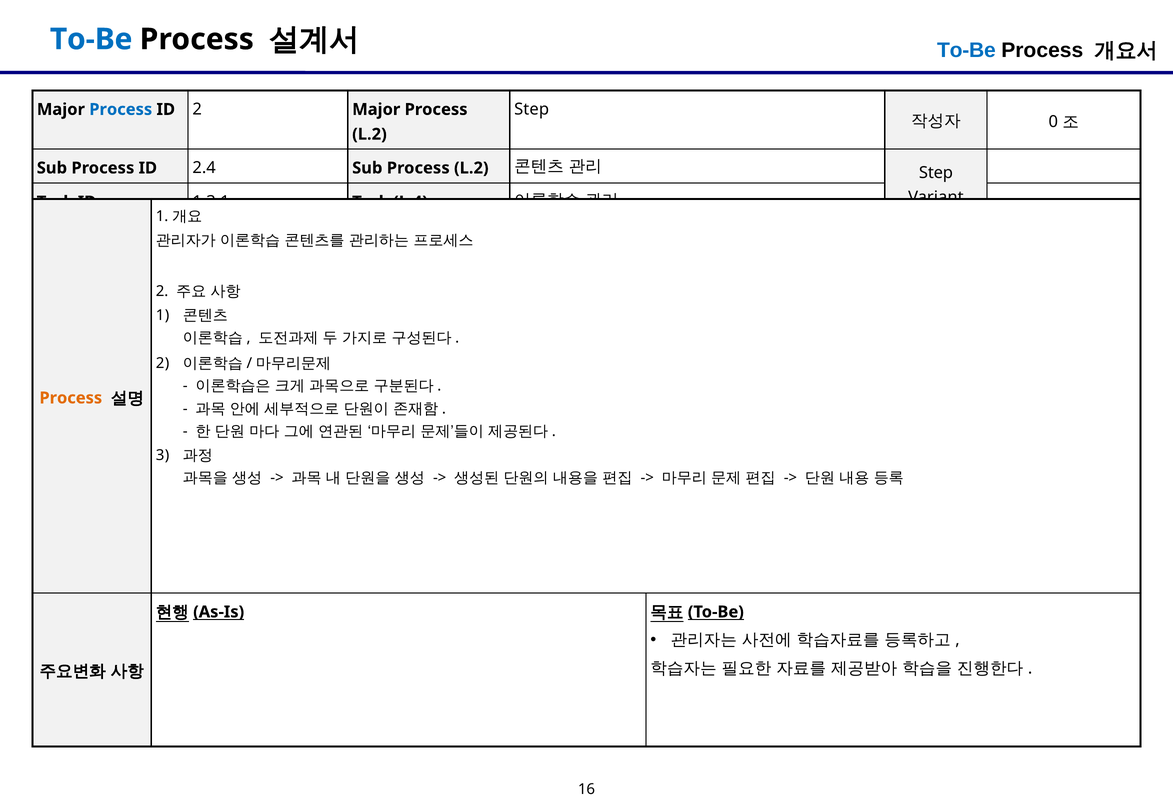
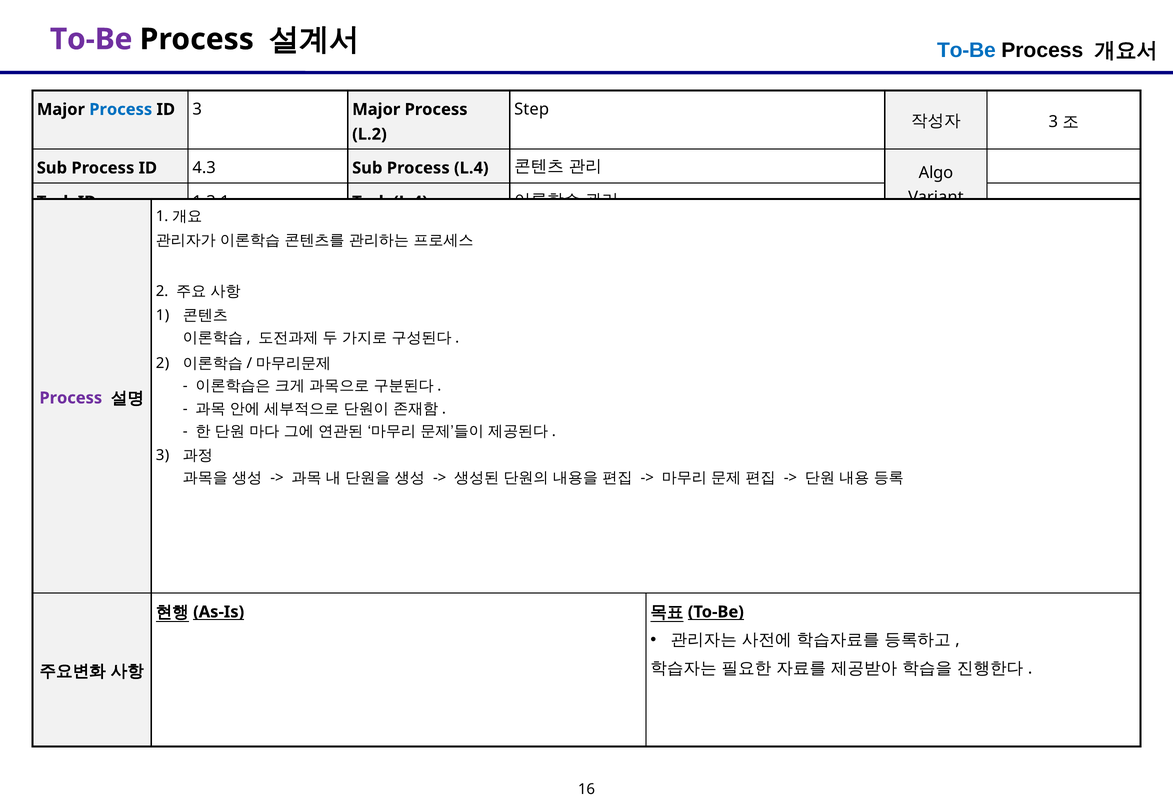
To-Be at (91, 39) colour: blue -> purple
ID 2: 2 -> 3
0 at (1053, 122): 0 -> 3
2.4: 2.4 -> 4.3
Sub Process L.2: L.2 -> L.4
Step at (936, 173): Step -> Algo
Process at (71, 398) colour: orange -> purple
